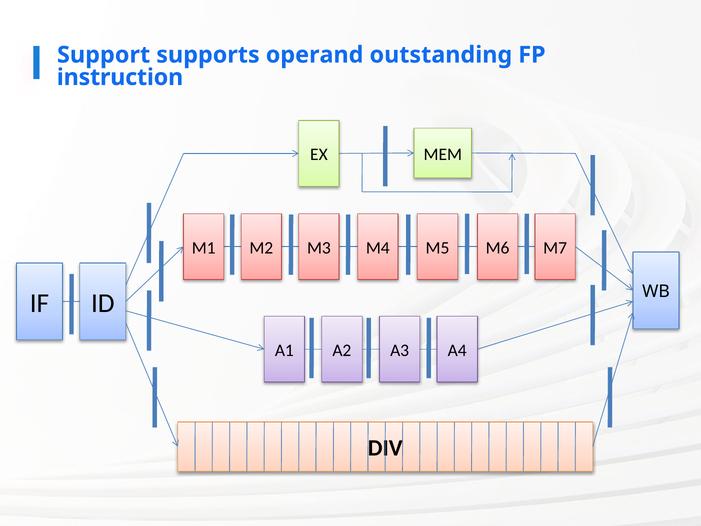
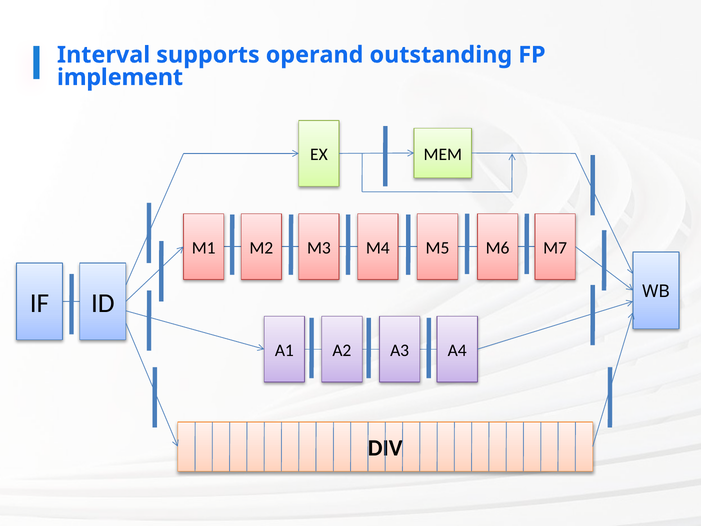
Support: Support -> Interval
instruction: instruction -> implement
